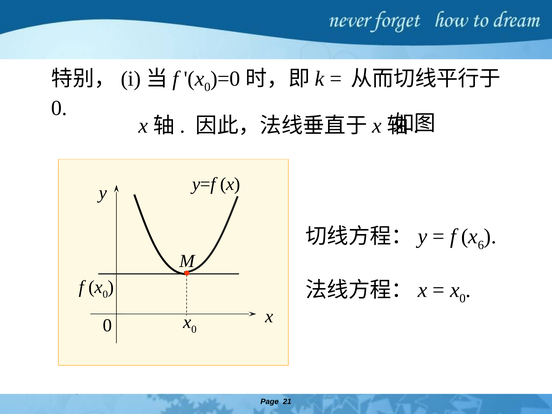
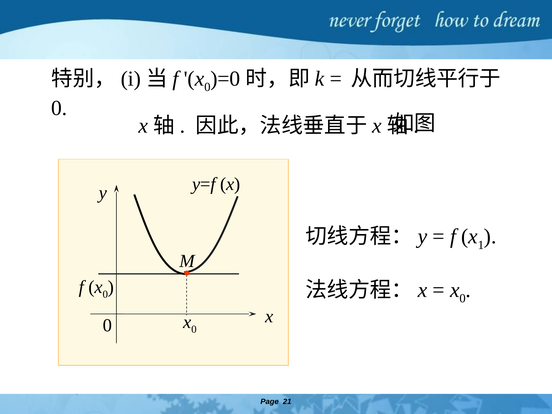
6: 6 -> 1
